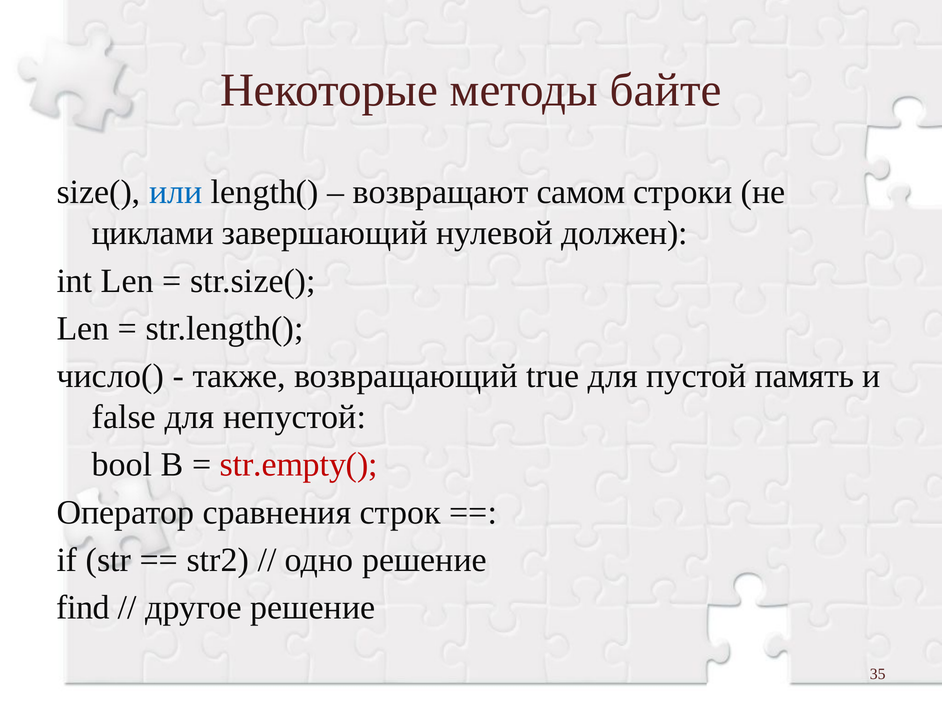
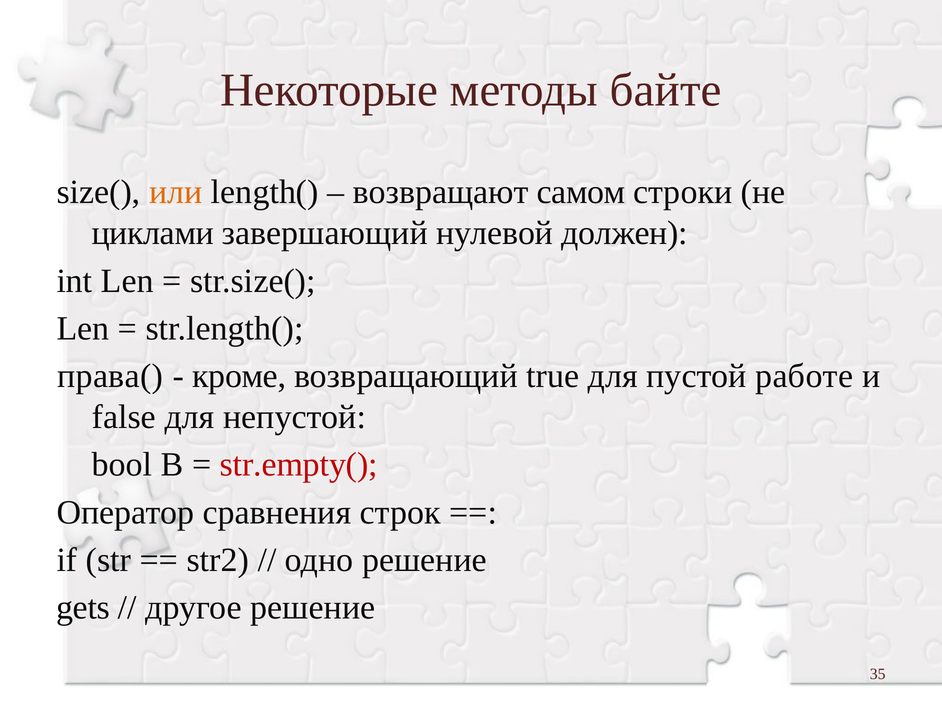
или colour: blue -> orange
число(: число( -> права(
также: также -> кроме
память: память -> работе
find: find -> gets
